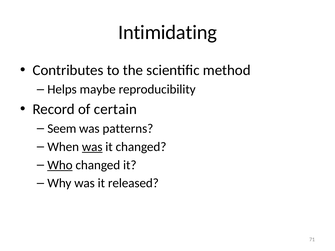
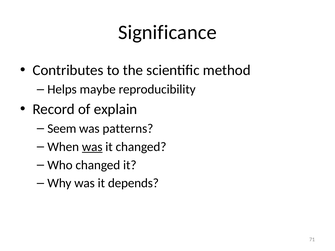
Intimidating: Intimidating -> Significance
certain: certain -> explain
Who underline: present -> none
released: released -> depends
